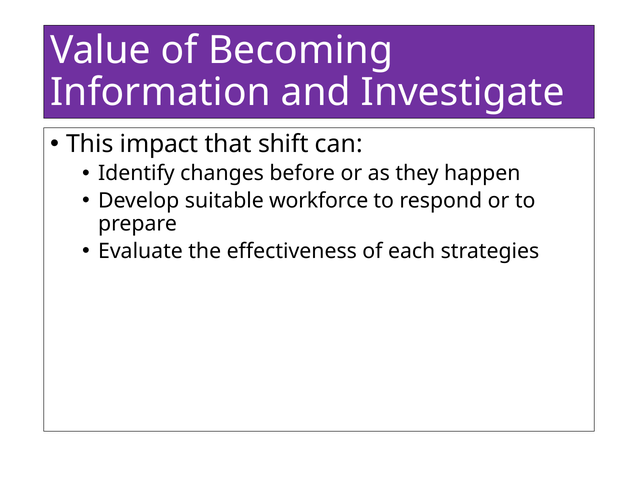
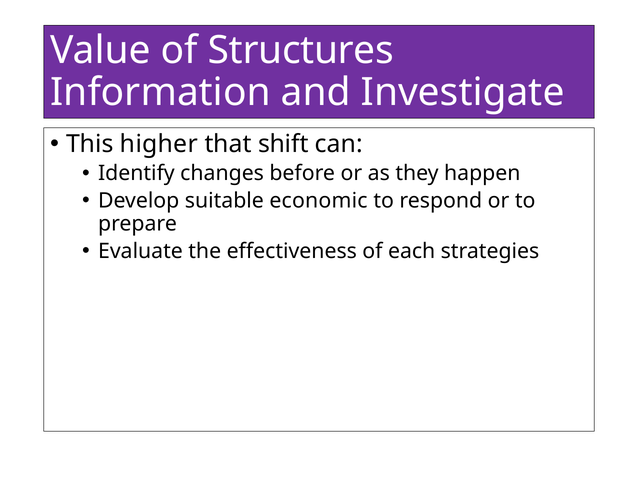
Becoming: Becoming -> Structures
impact: impact -> higher
workforce: workforce -> economic
